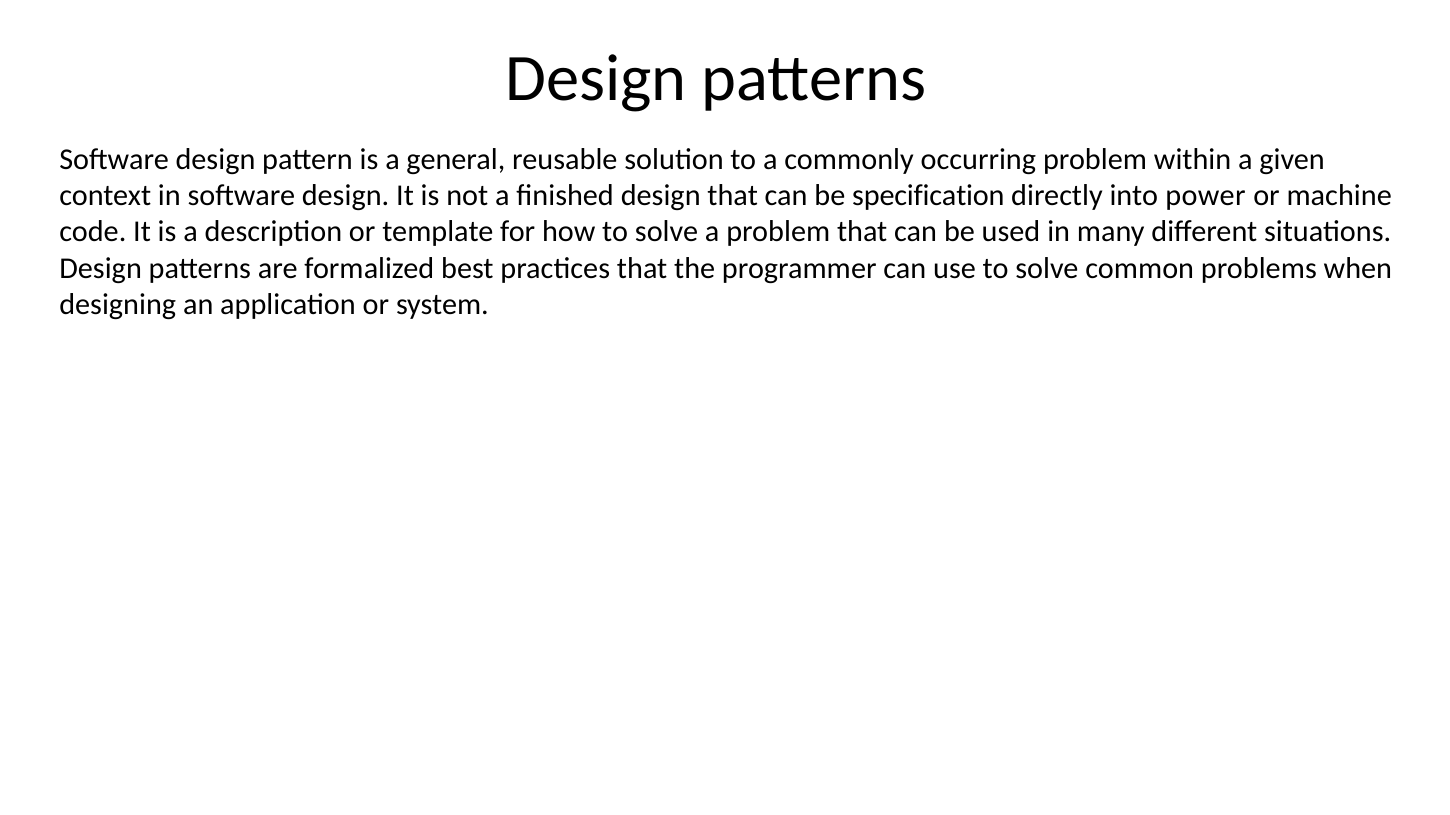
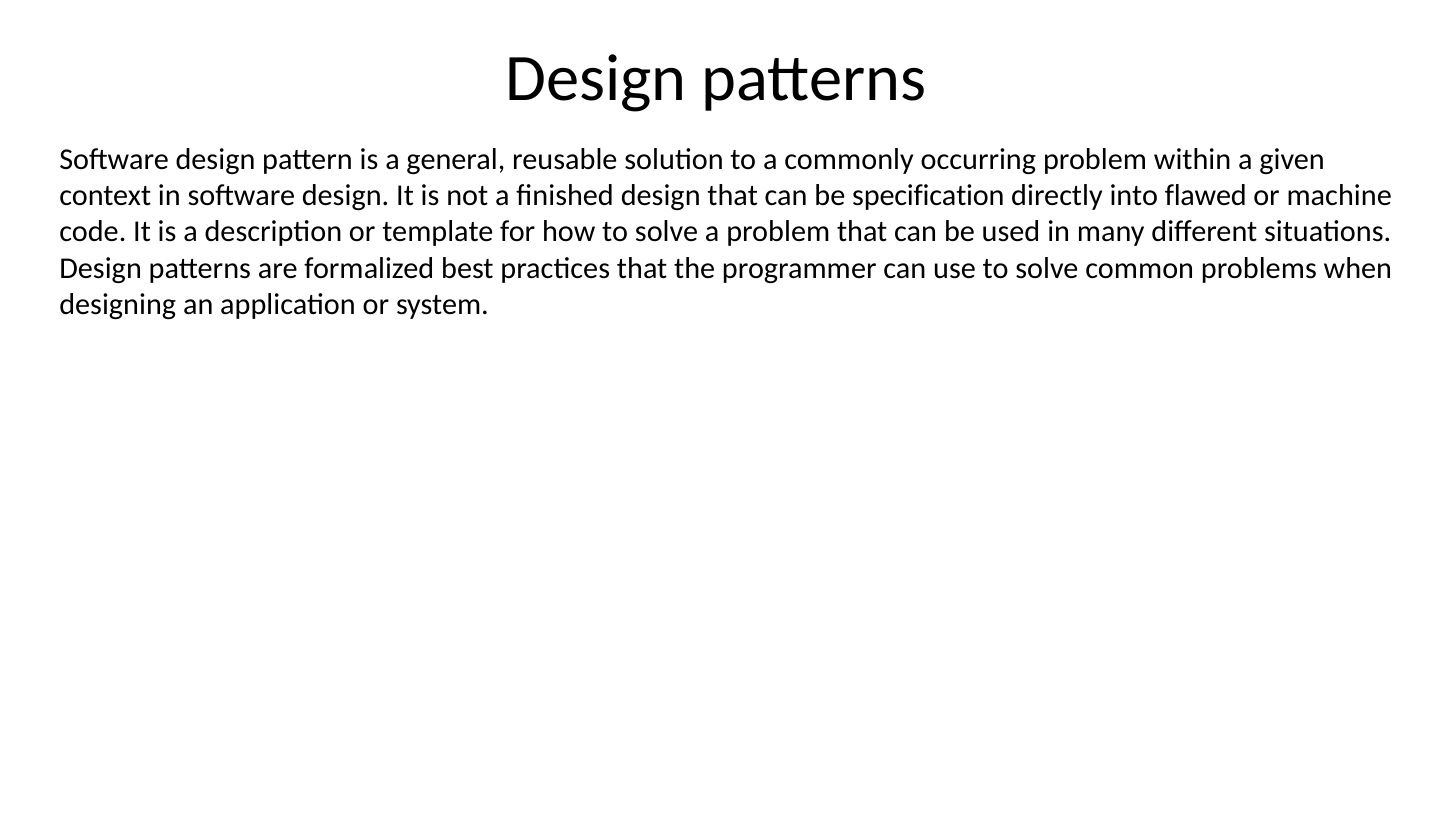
power: power -> flawed
